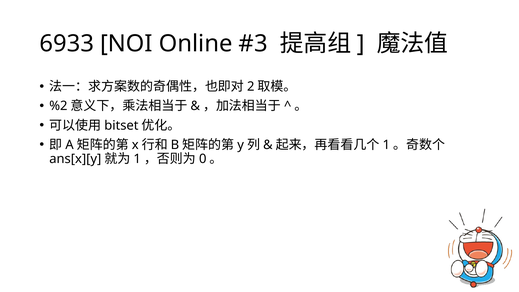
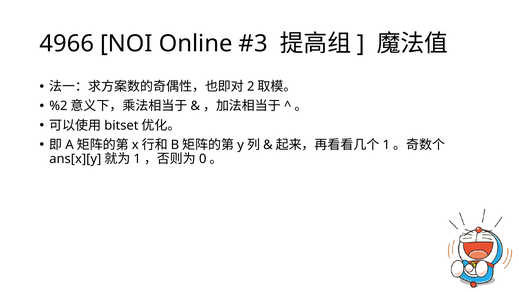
6933: 6933 -> 4966
